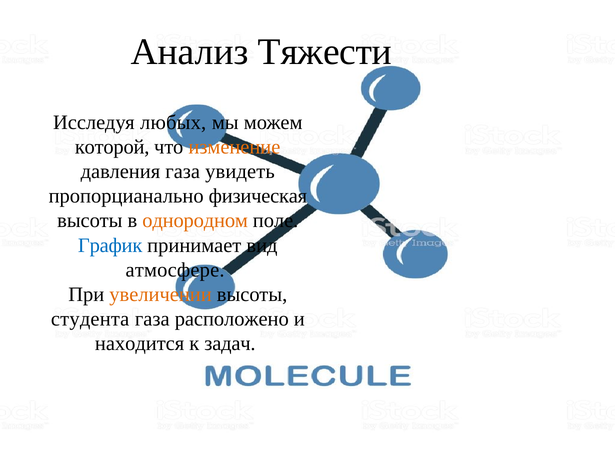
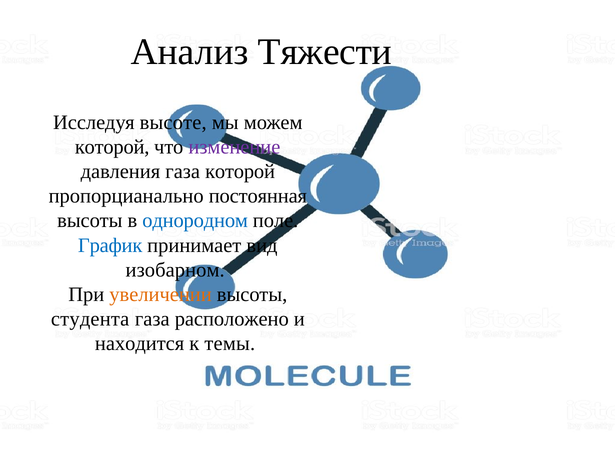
любых: любых -> высоте
изменение colour: orange -> purple
газа увидеть: увидеть -> которой
физическая: физическая -> постоянная
однородном colour: orange -> blue
атмосфере: атмосфере -> изобарном
задач: задач -> темы
